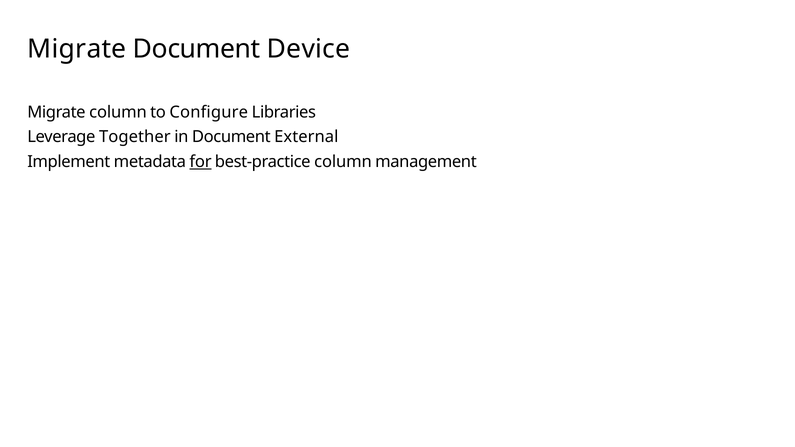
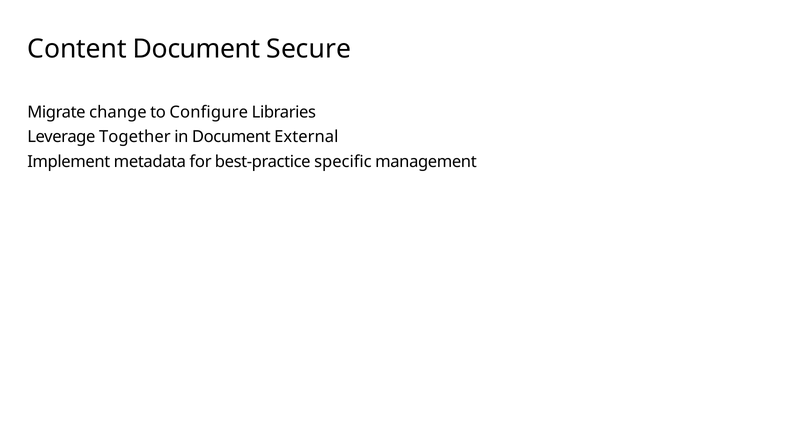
Migrate at (77, 49): Migrate -> Content
Device: Device -> Secure
Migrate column: column -> change
for underline: present -> none
best-practice column: column -> specific
